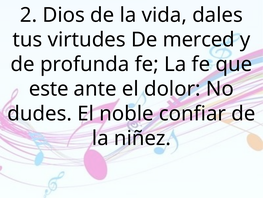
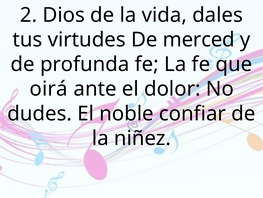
este: este -> oirá
